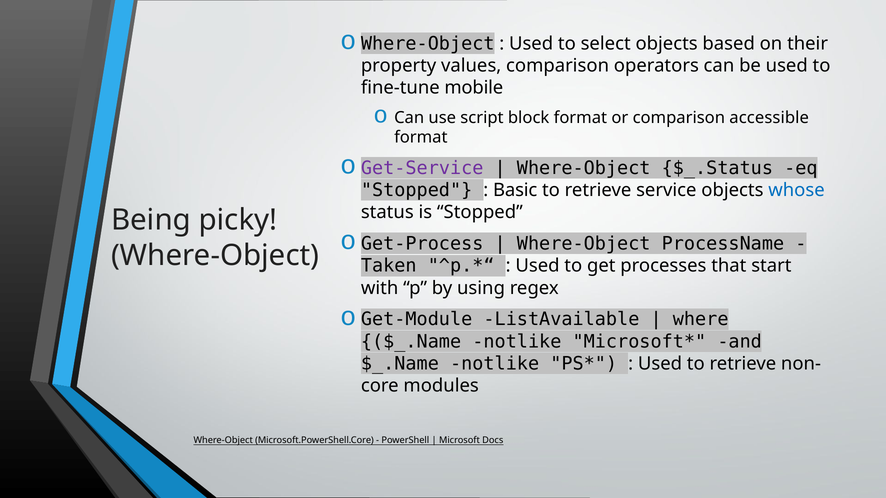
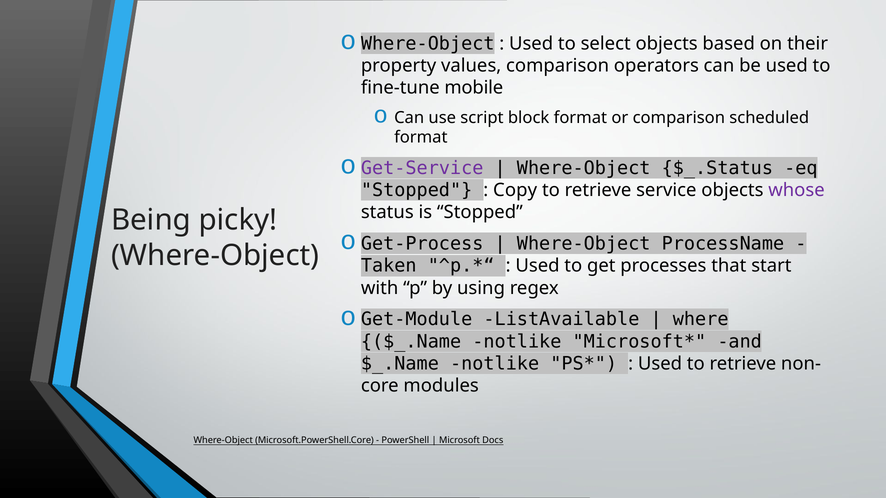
accessible: accessible -> scheduled
Basic: Basic -> Copy
whose colour: blue -> purple
